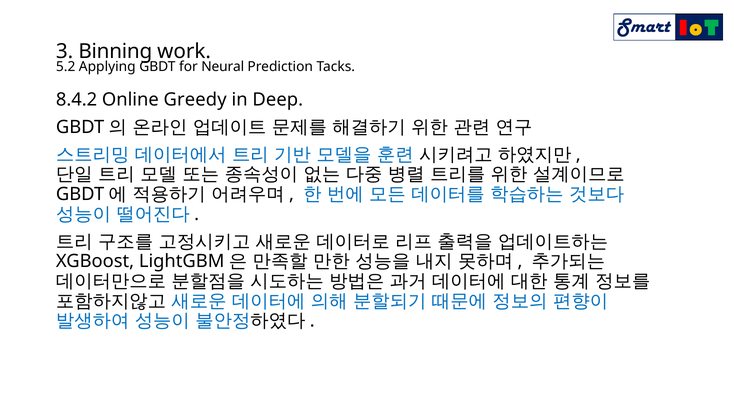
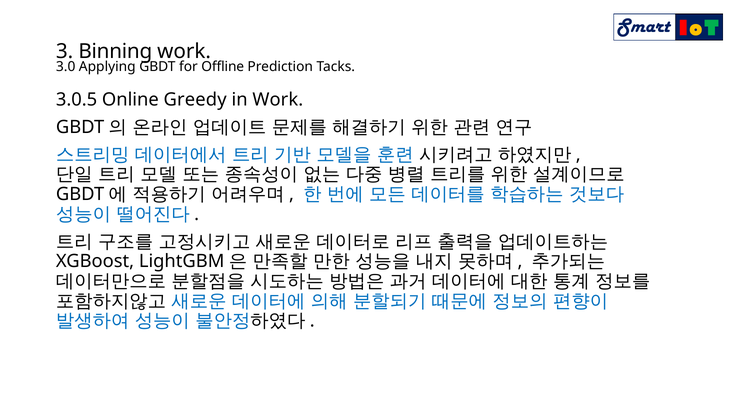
5.2: 5.2 -> 3.0
Neural: Neural -> Offline
8.4.2: 8.4.2 -> 3.0.5
in Deep: Deep -> Work
